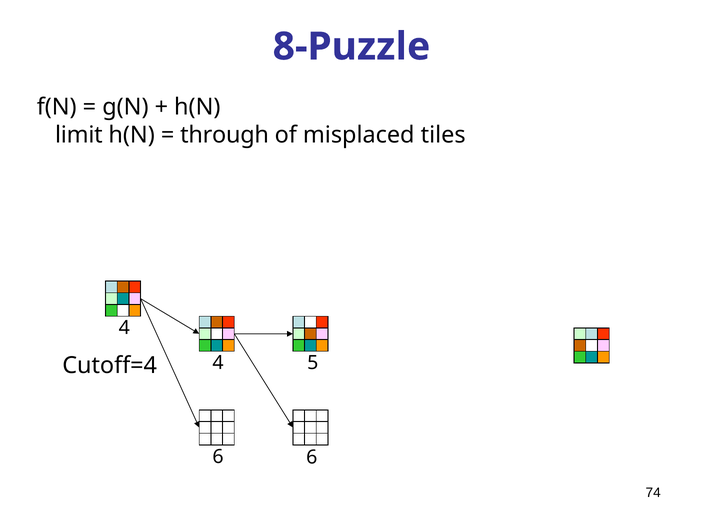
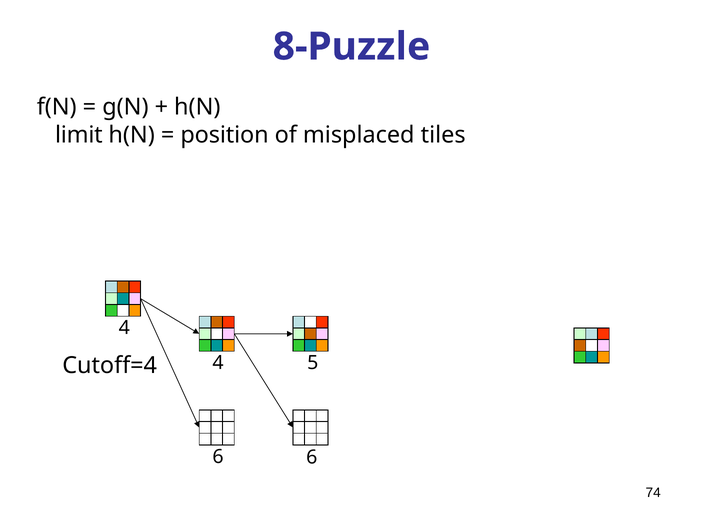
through: through -> position
